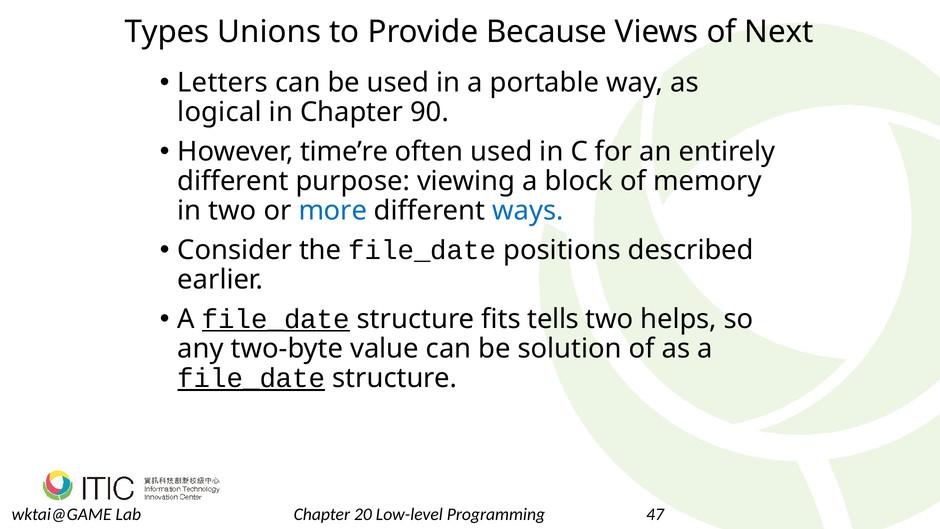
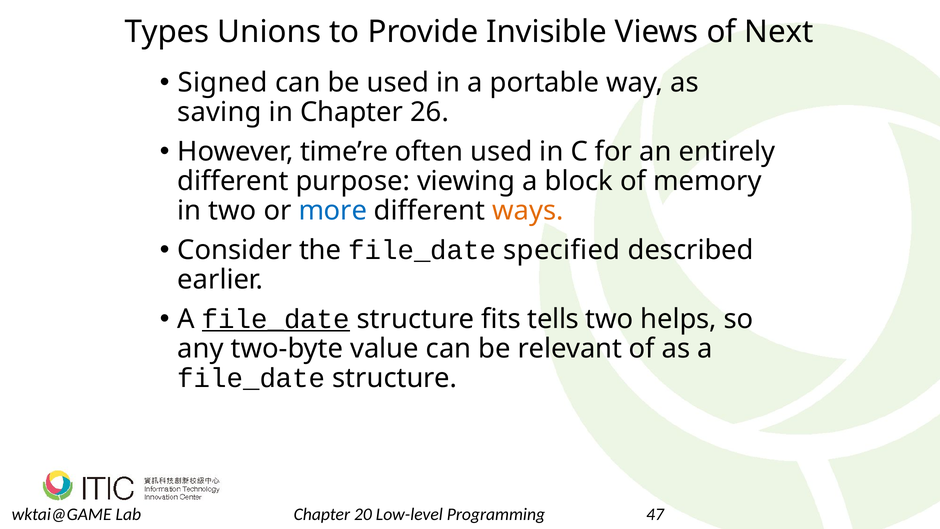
Because: Because -> Invisible
Letters: Letters -> Signed
logical: logical -> saving
90: 90 -> 26
ways colour: blue -> orange
positions: positions -> specified
solution: solution -> relevant
file_date at (251, 378) underline: present -> none
